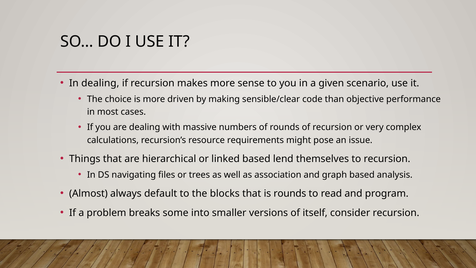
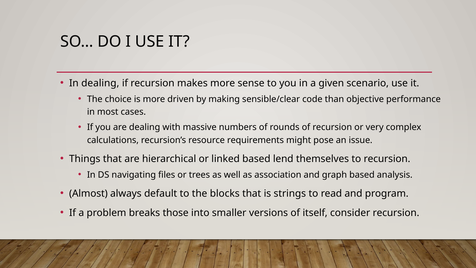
is rounds: rounds -> strings
some: some -> those
